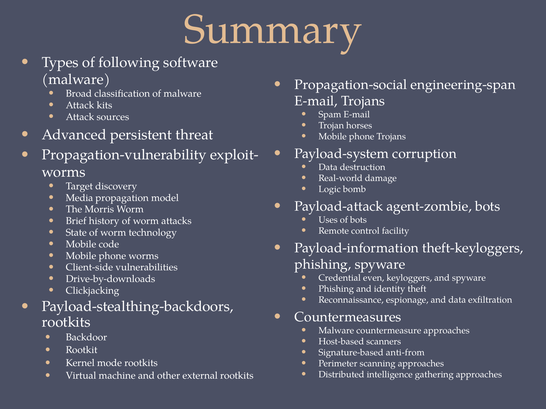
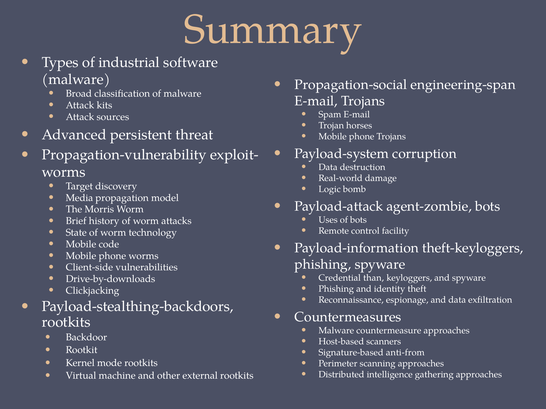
following: following -> industrial
even: even -> than
